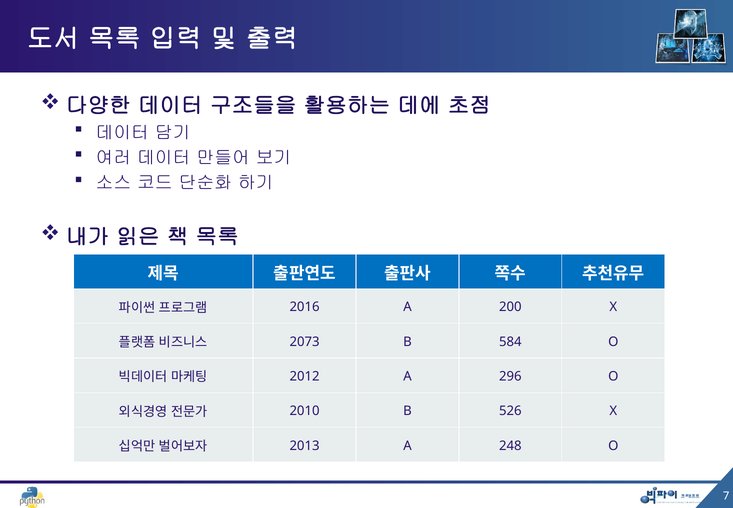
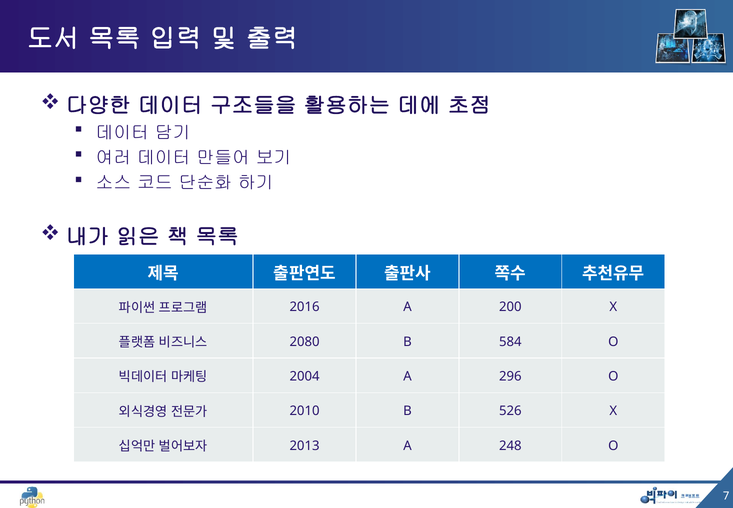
2073: 2073 -> 2080
2012: 2012 -> 2004
